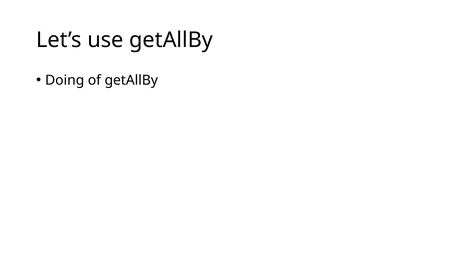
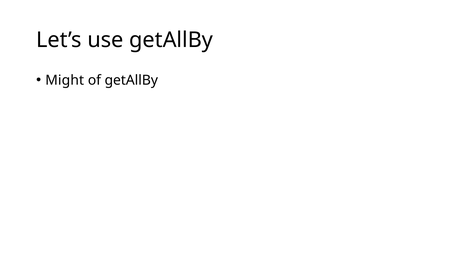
Doing: Doing -> Might
